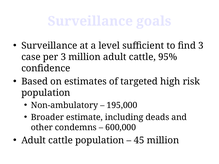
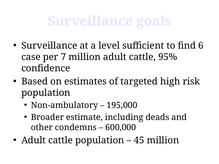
find 3: 3 -> 6
per 3: 3 -> 7
